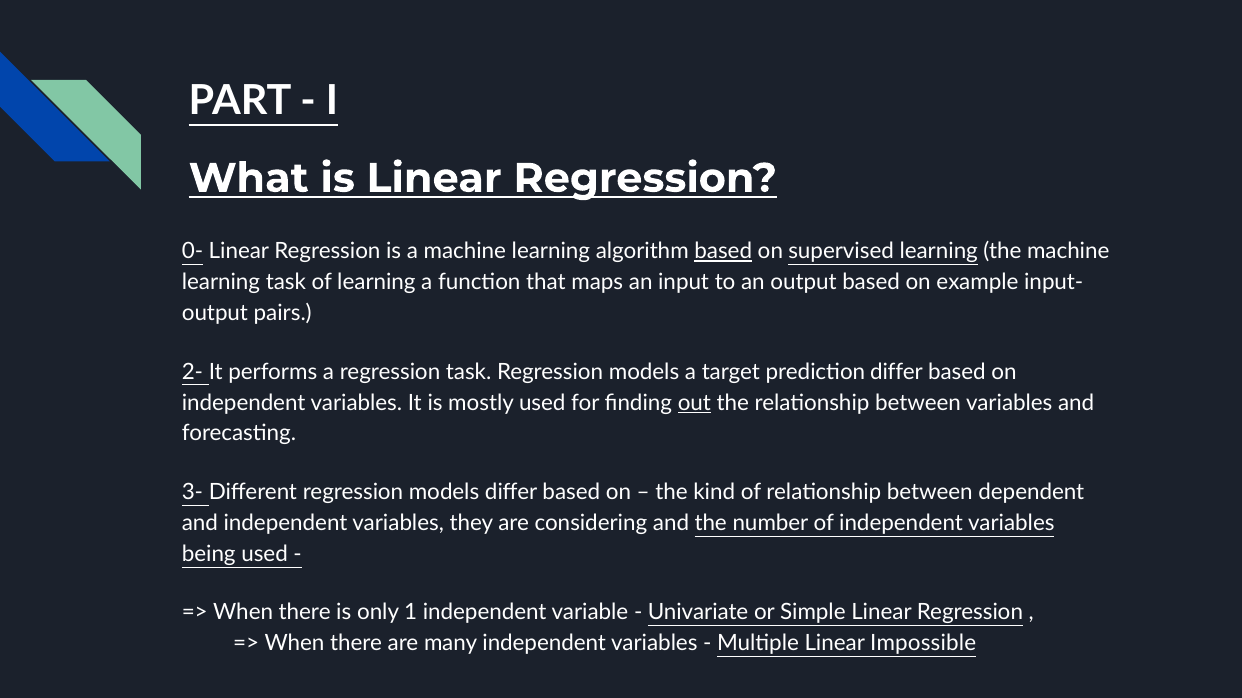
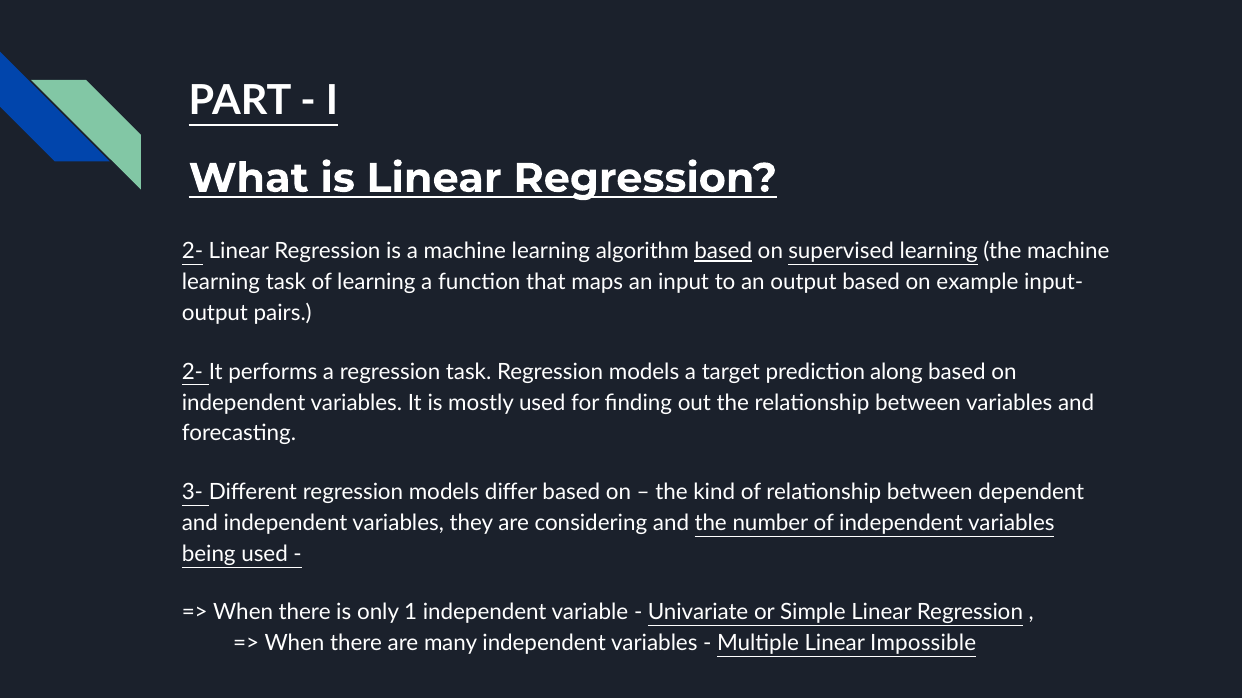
0- at (193, 252): 0- -> 2-
prediction differ: differ -> along
out underline: present -> none
